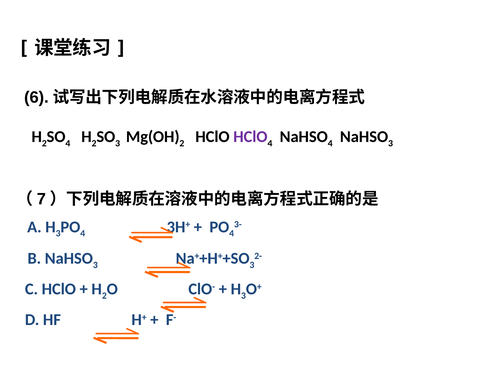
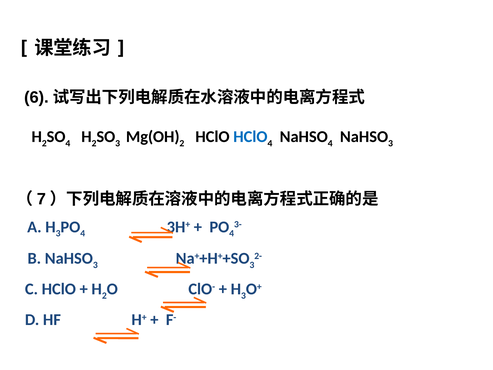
HClO at (250, 137) colour: purple -> blue
